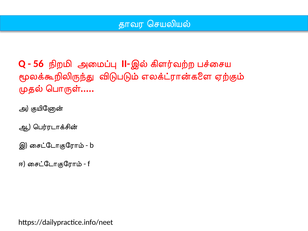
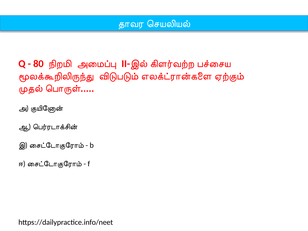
56: 56 -> 80
